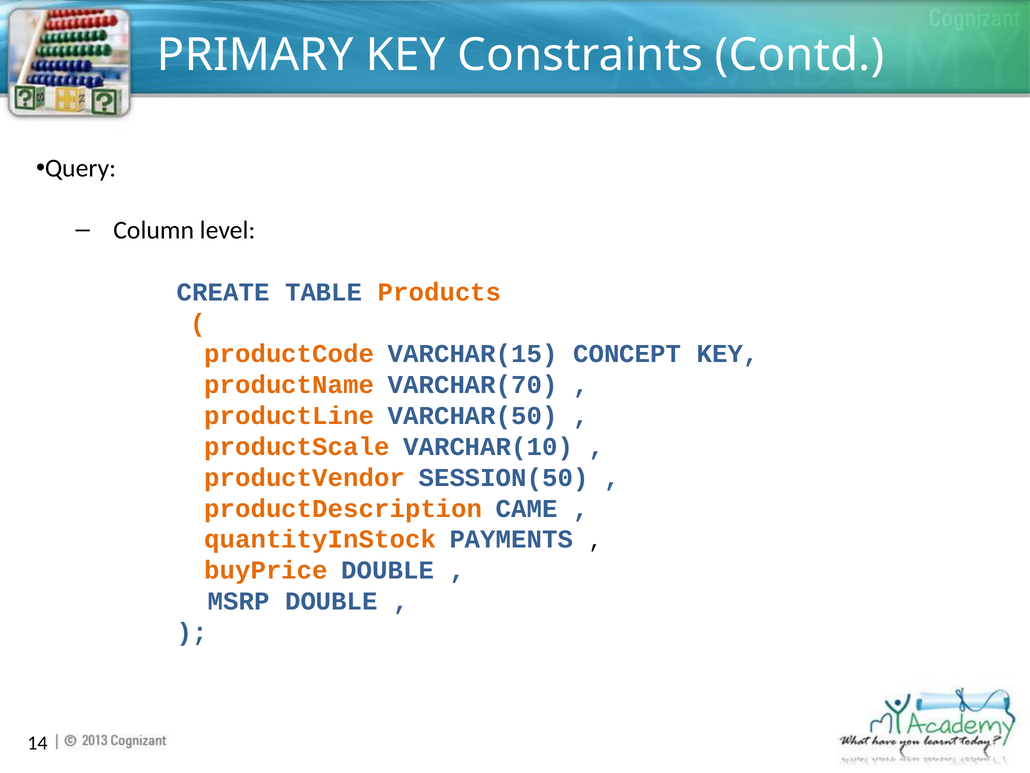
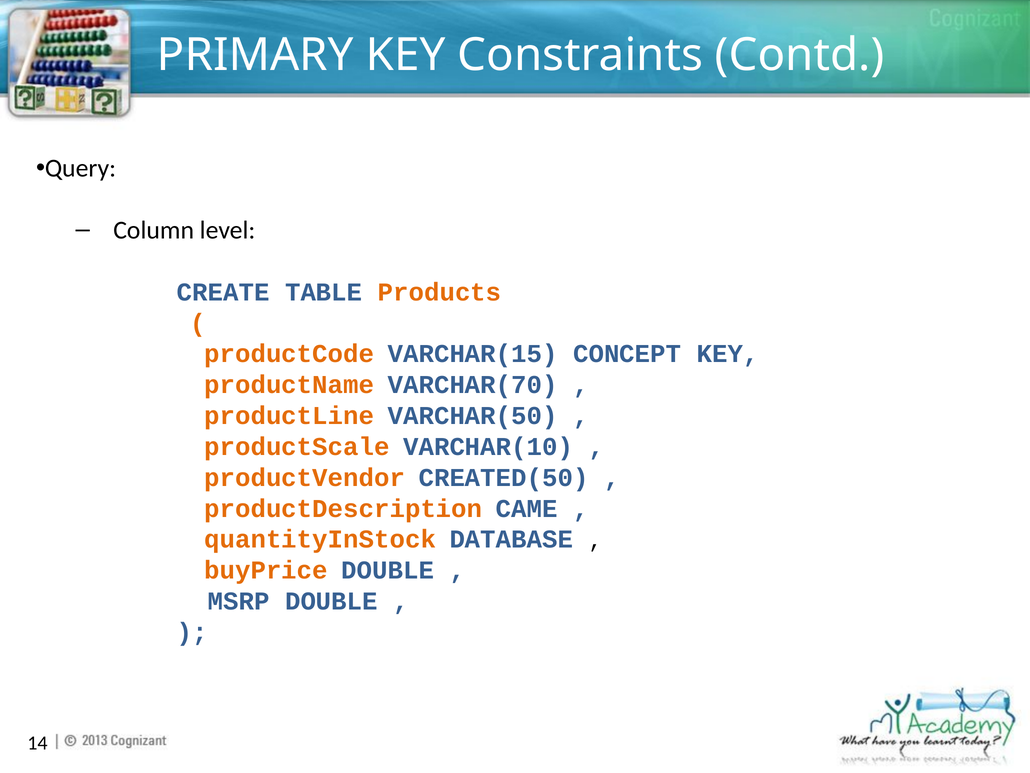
SESSION(50: SESSION(50 -> CREATED(50
PAYMENTS: PAYMENTS -> DATABASE
